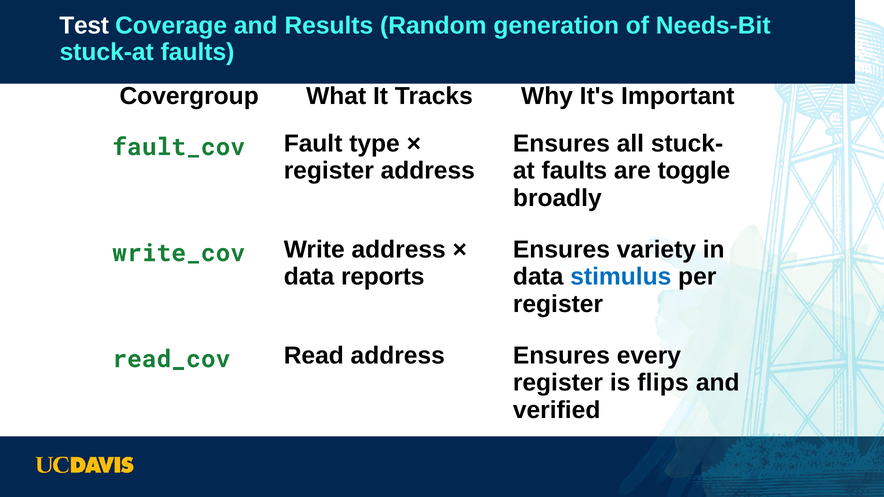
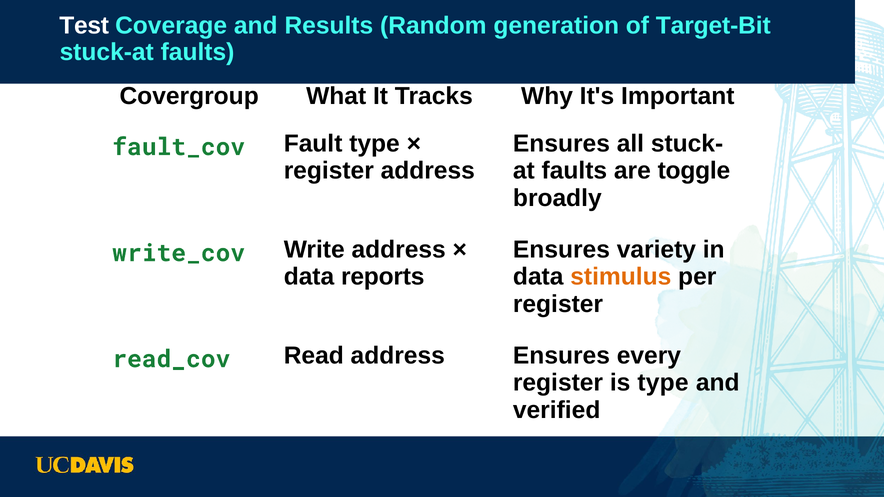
Needs-Bit: Needs-Bit -> Target-Bit
stimulus colour: blue -> orange
is flips: flips -> type
